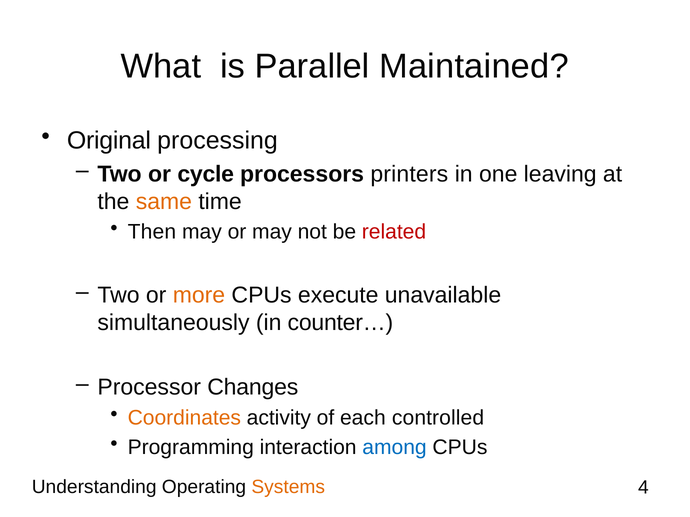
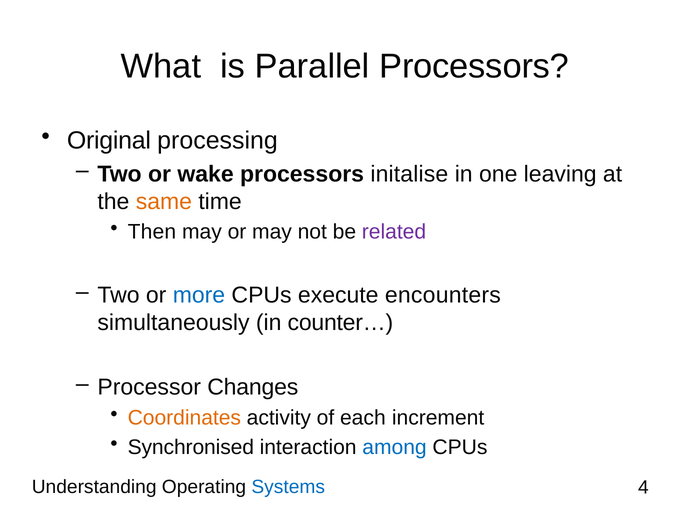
Parallel Maintained: Maintained -> Processors
cycle: cycle -> wake
printers: printers -> initalise
related colour: red -> purple
more colour: orange -> blue
unavailable: unavailable -> encounters
controlled: controlled -> increment
Programming: Programming -> Synchronised
Systems colour: orange -> blue
